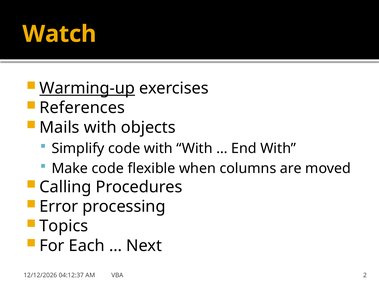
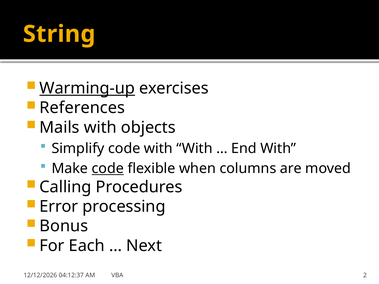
Watch: Watch -> String
code at (108, 169) underline: none -> present
Topics: Topics -> Bonus
